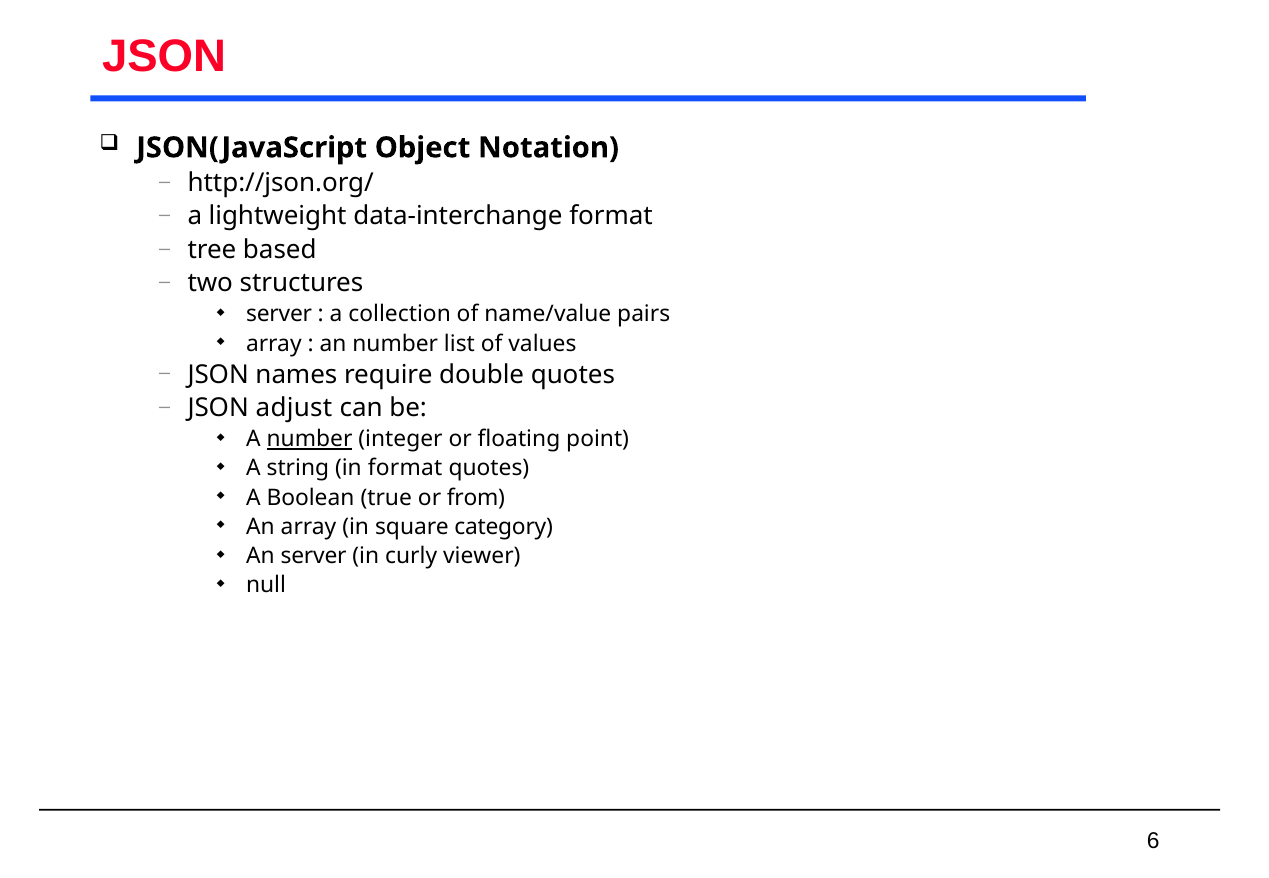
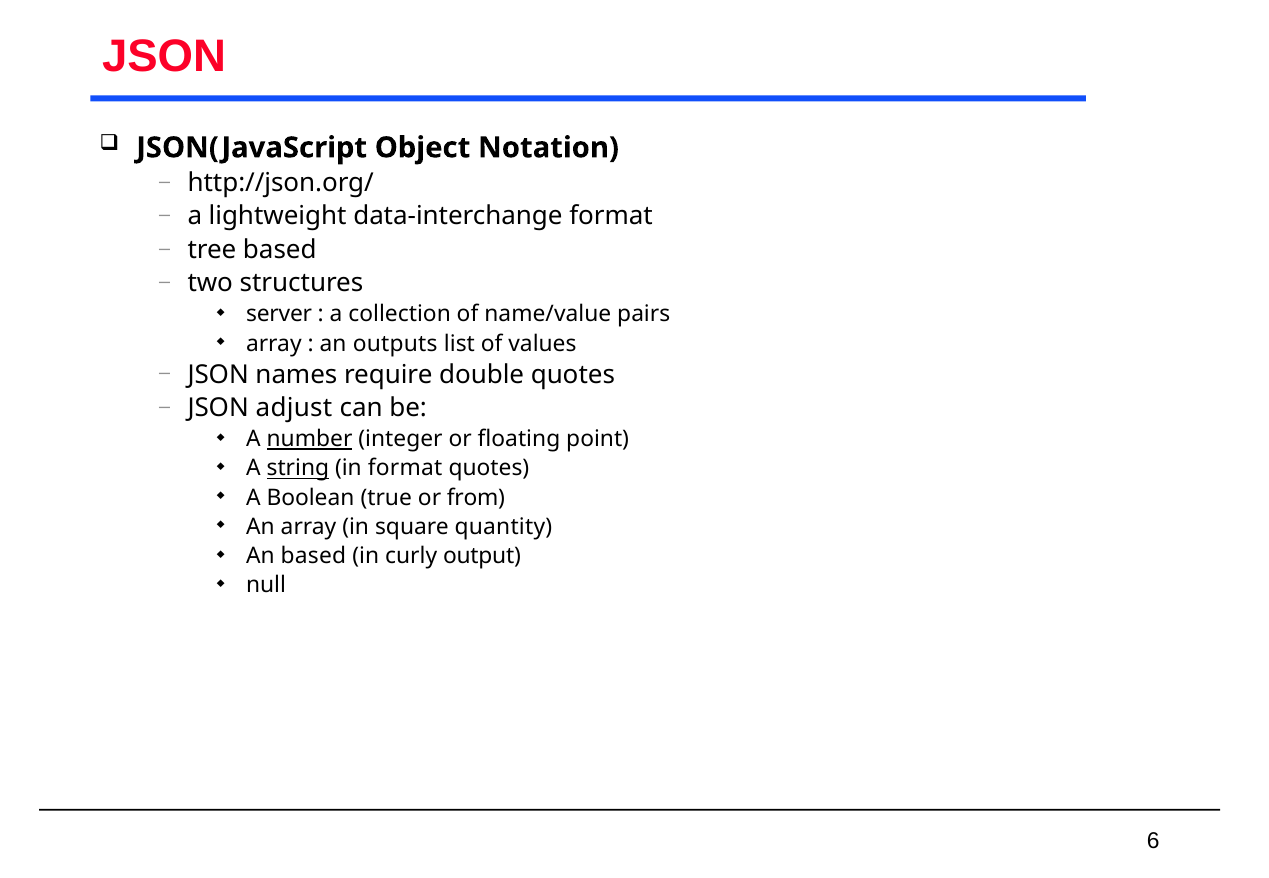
an number: number -> outputs
string underline: none -> present
category: category -> quantity
An server: server -> based
viewer: viewer -> output
